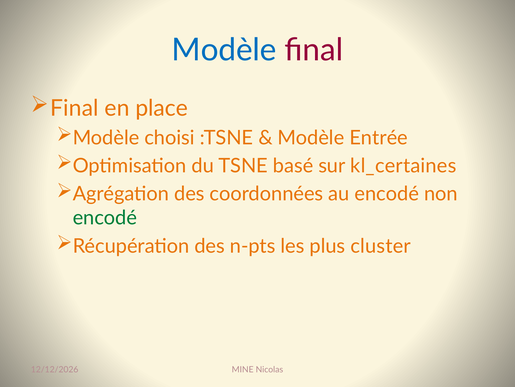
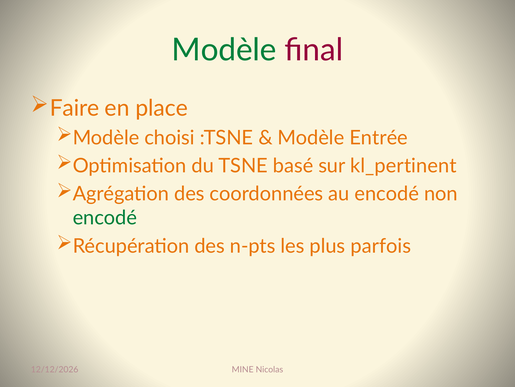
Modèle at (224, 50) colour: blue -> green
Final at (74, 108): Final -> Faire
kl_certaines: kl_certaines -> kl_pertinent
cluster: cluster -> parfois
